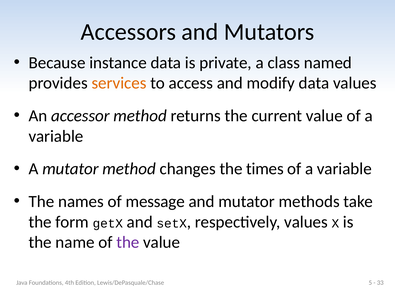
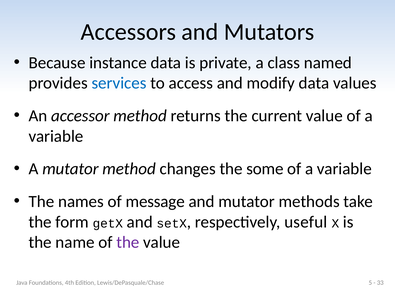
services colour: orange -> blue
times: times -> some
respectively values: values -> useful
